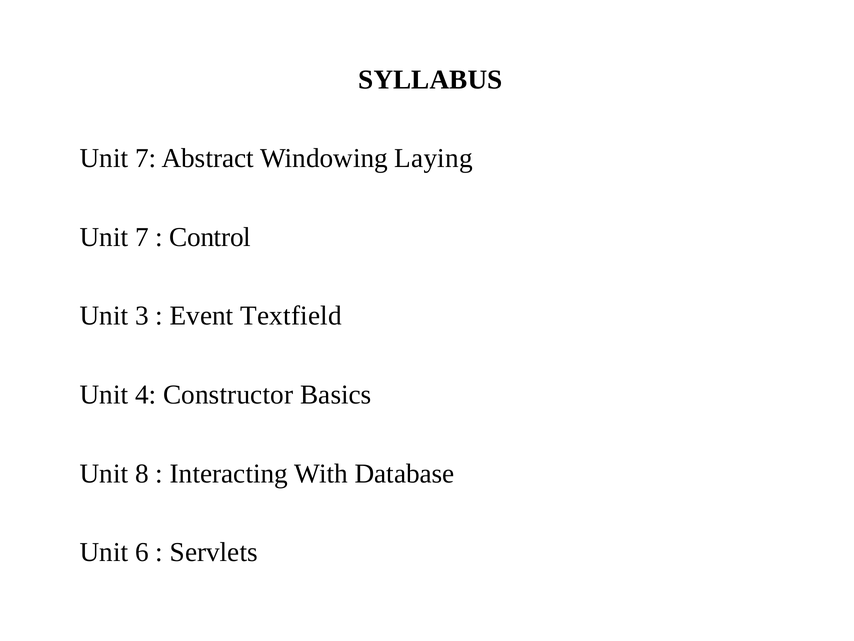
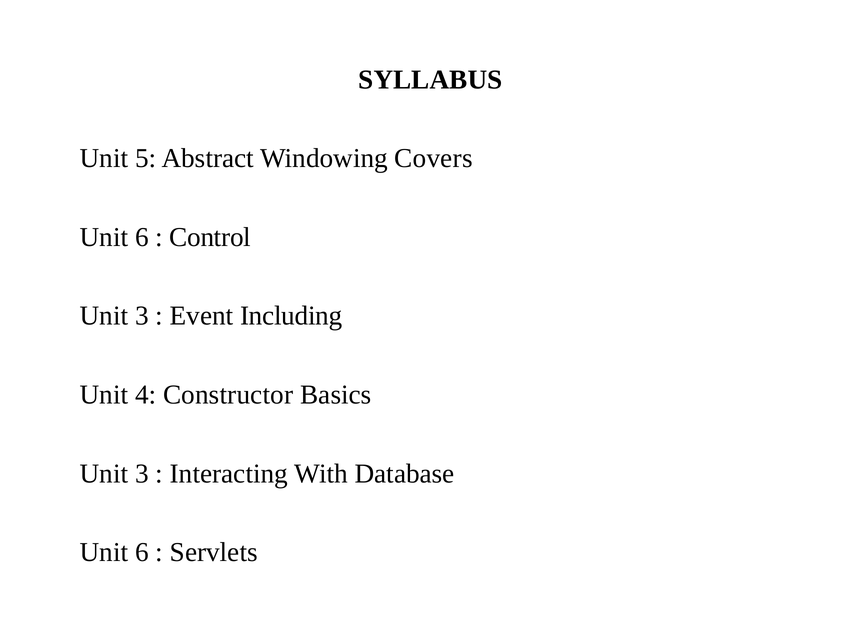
7 at (146, 158): 7 -> 5
Laying: Laying -> Covers
7 at (142, 237): 7 -> 6
Textfield: Textfield -> Including
8 at (142, 473): 8 -> 3
